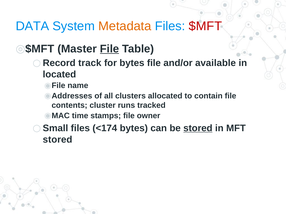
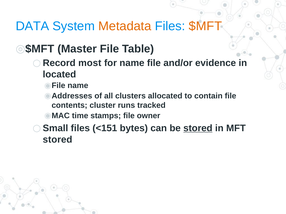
$MFT colour: red -> orange
File at (110, 49) underline: present -> none
track: track -> most
for bytes: bytes -> name
available: available -> evidence
<174: <174 -> <151
